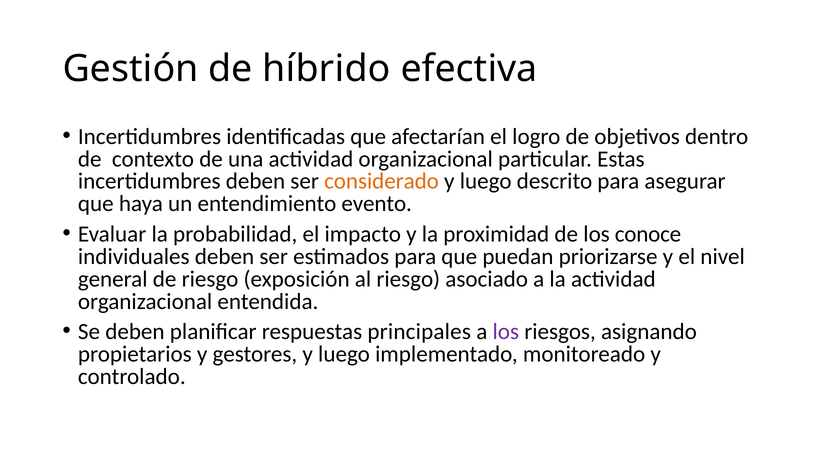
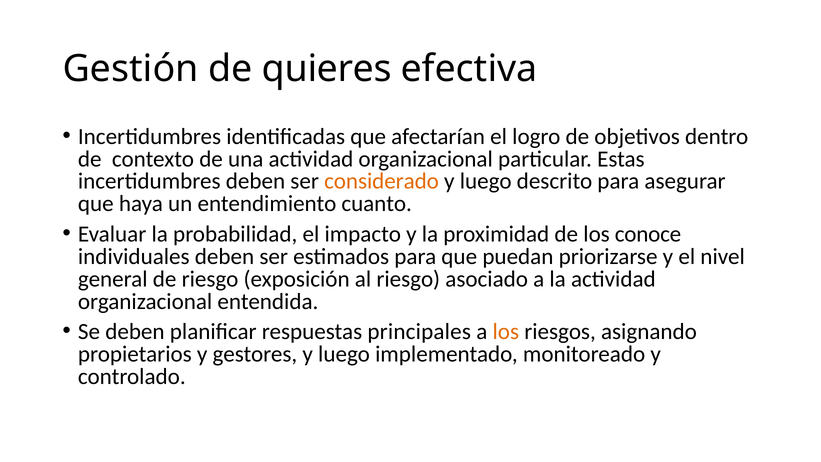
híbrido: híbrido -> quieres
evento: evento -> cuanto
los at (506, 331) colour: purple -> orange
